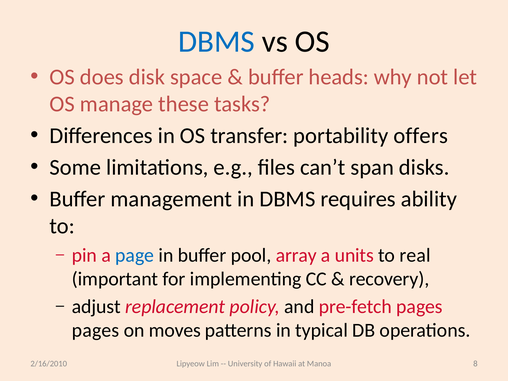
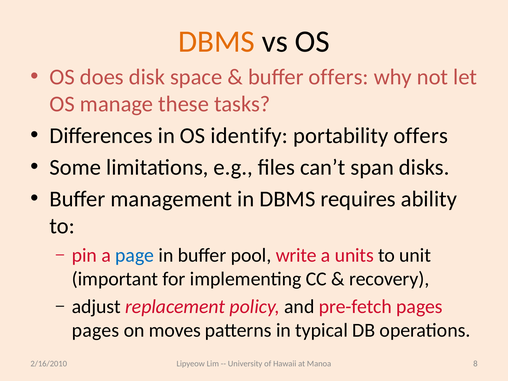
DBMS at (216, 42) colour: blue -> orange
buffer heads: heads -> offers
transfer: transfer -> identify
array: array -> write
real: real -> unit
